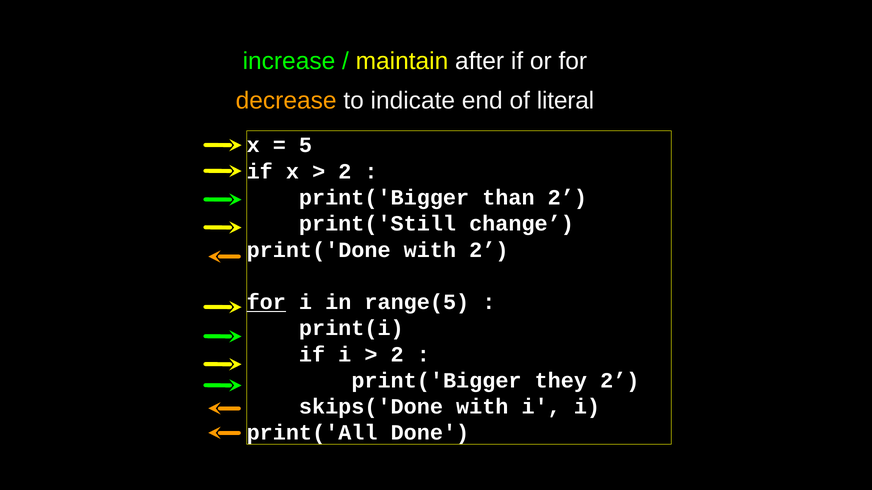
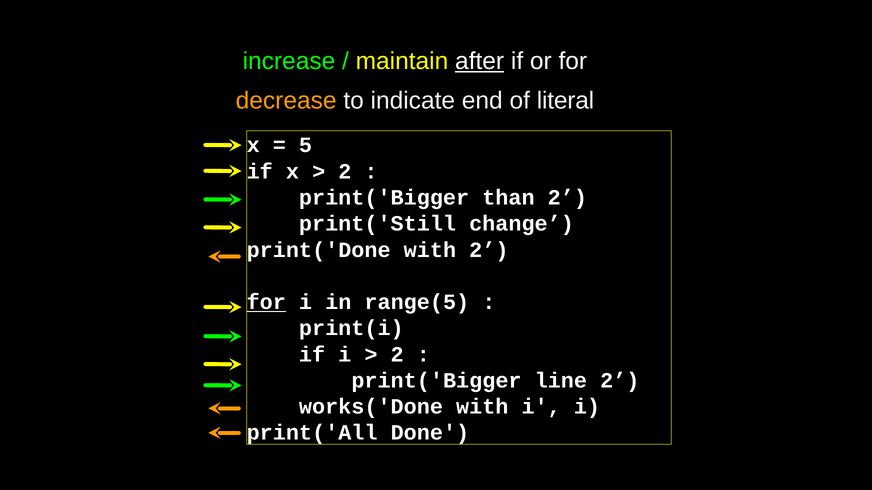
after underline: none -> present
they: they -> line
skips('Done: skips('Done -> works('Done
